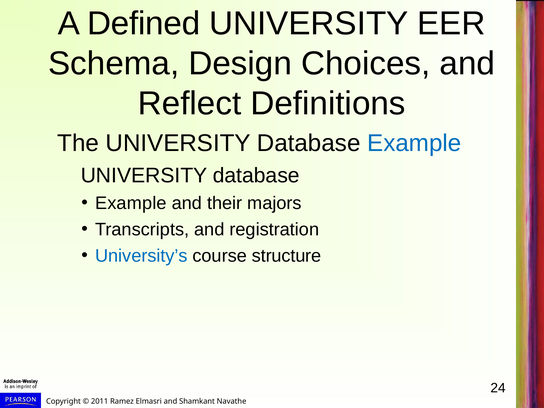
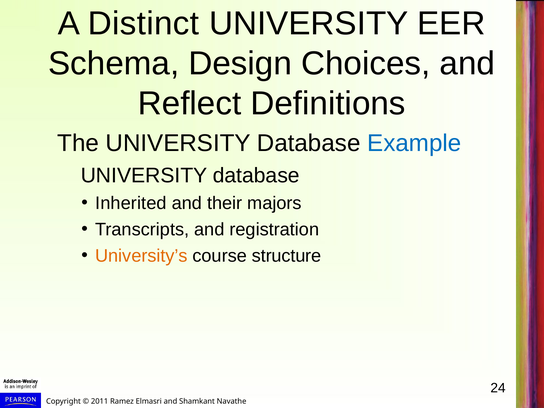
Defined: Defined -> Distinct
Example at (131, 203): Example -> Inherited
University’s colour: blue -> orange
